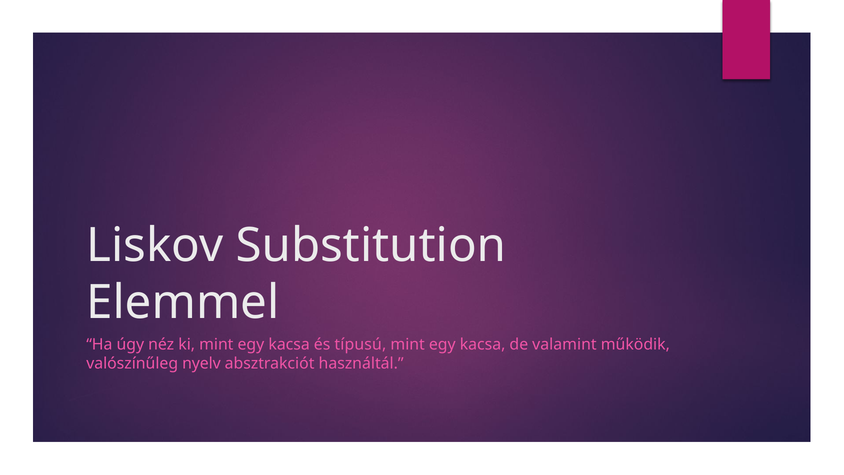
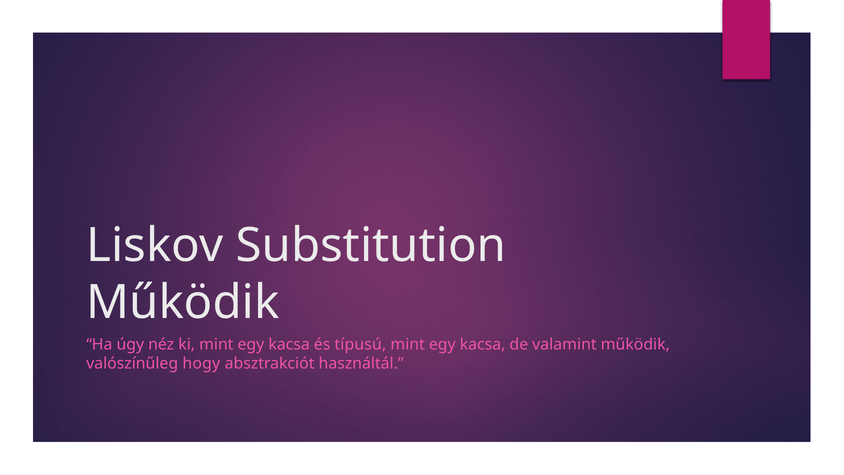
Elemmel at (183, 302): Elemmel -> Működik
nyelv: nyelv -> hogy
